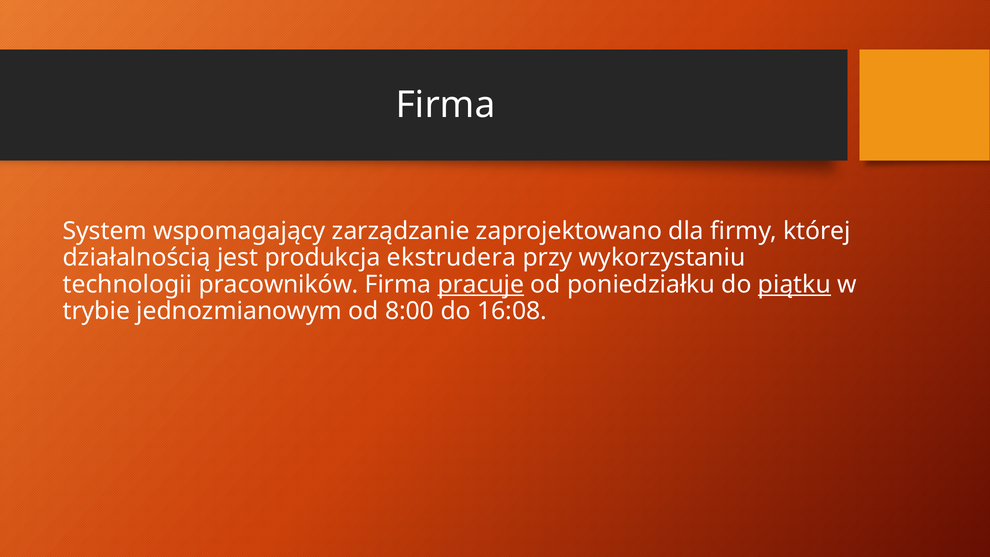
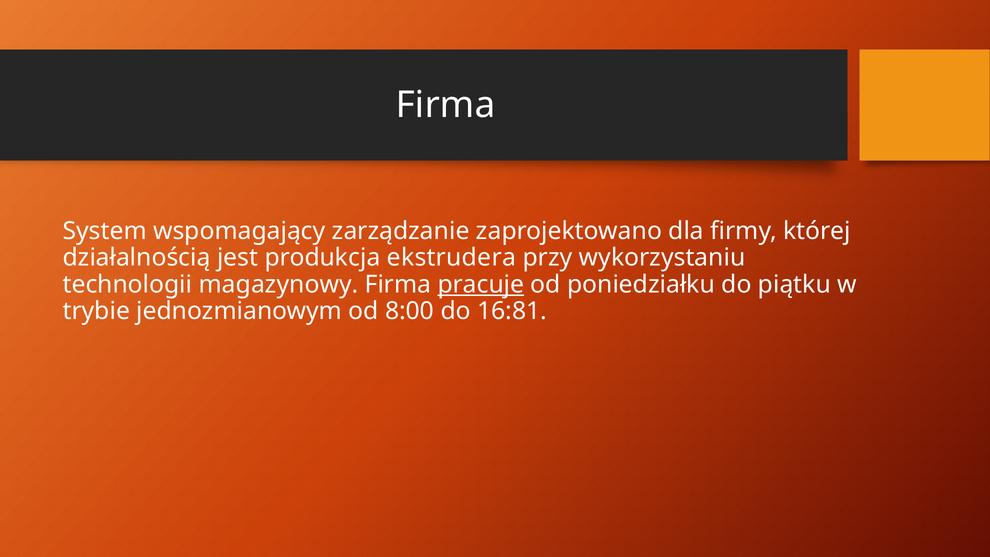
pracowników: pracowników -> magazynowy
piątku underline: present -> none
16:08: 16:08 -> 16:81
